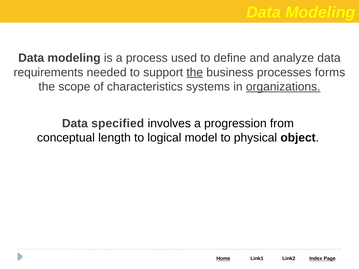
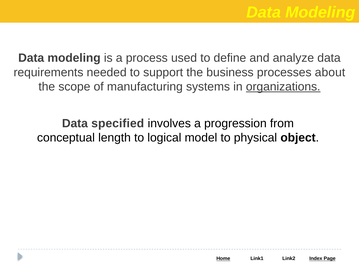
the at (195, 72) underline: present -> none
forms: forms -> about
characteristics: characteristics -> manufacturing
